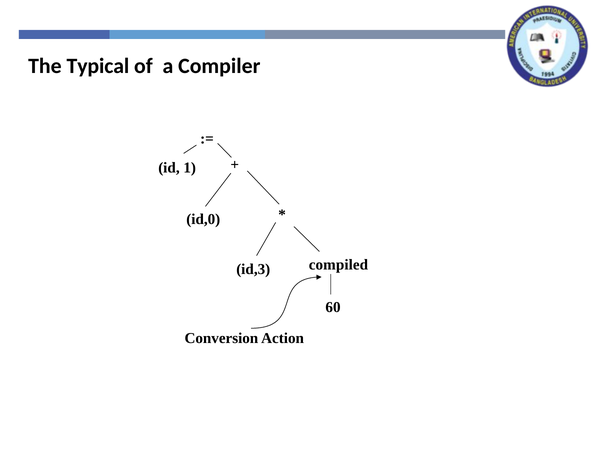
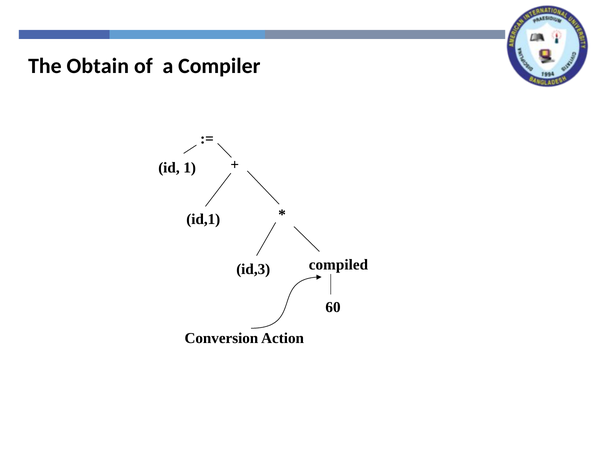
Typical: Typical -> Obtain
id,0: id,0 -> id,1
